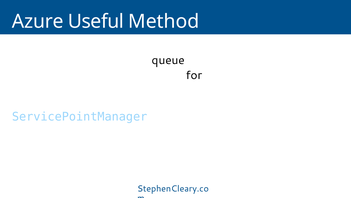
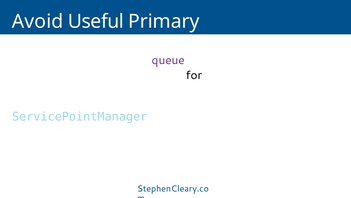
Azure: Azure -> Avoid
Method: Method -> Primary
queue at (168, 60) colour: black -> purple
